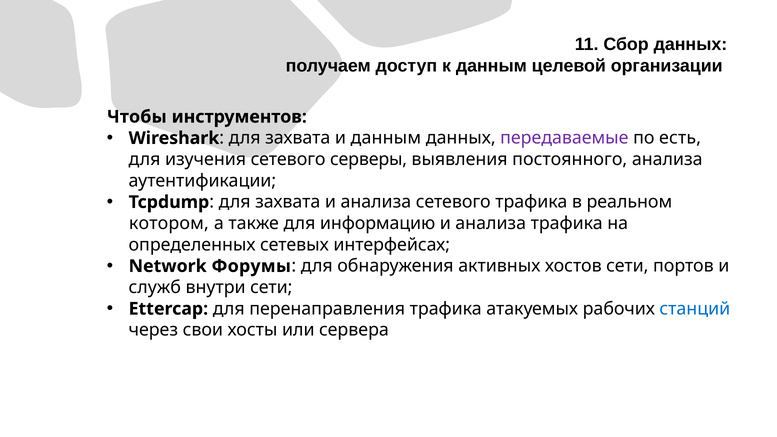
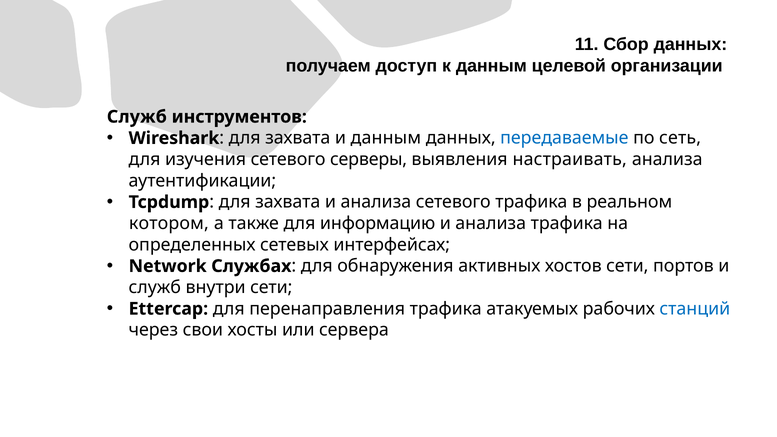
Чтобы at (137, 117): Чтобы -> Служб
передаваемые colour: purple -> blue
есть: есть -> сеть
постоянного: постоянного -> настраивать
Форумы: Форумы -> Службах
